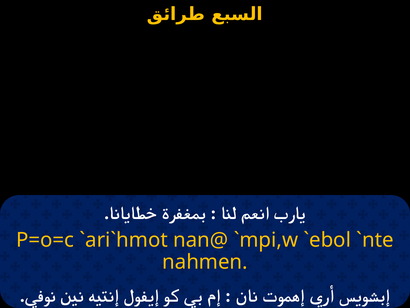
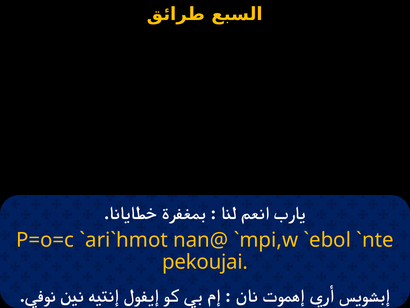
nahmen: nahmen -> pekoujai
